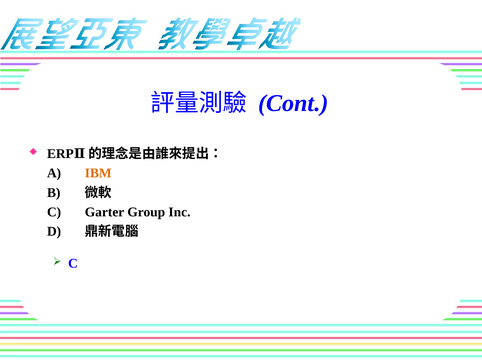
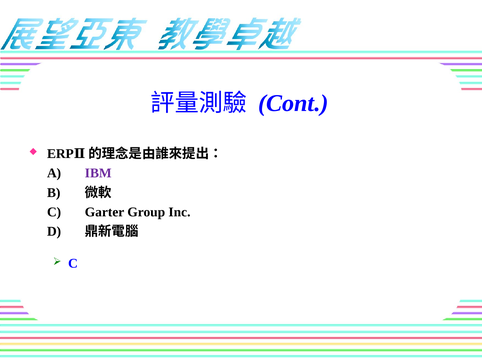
IBM colour: orange -> purple
